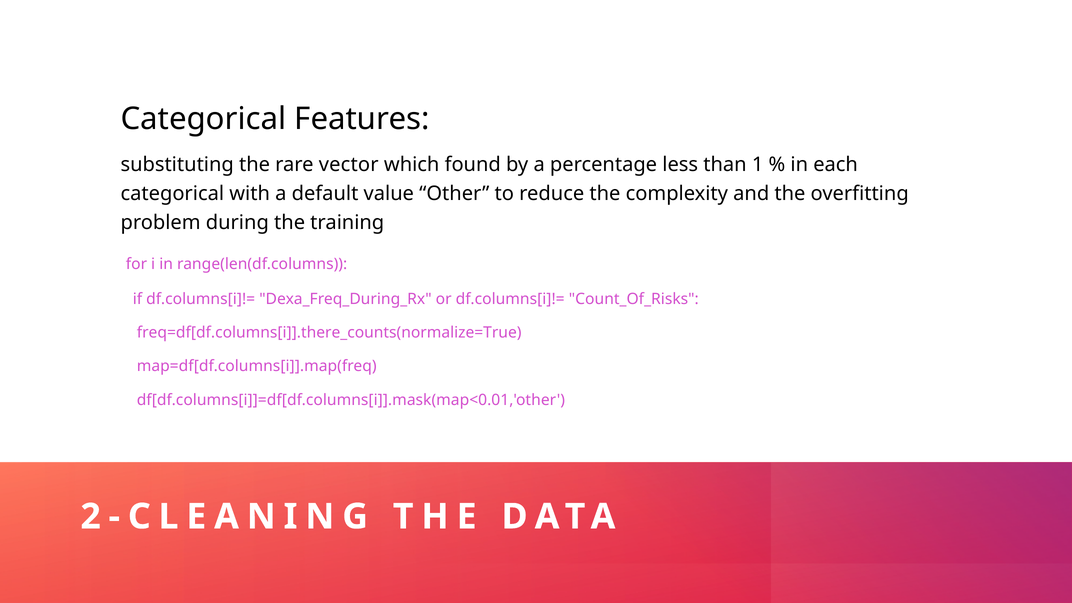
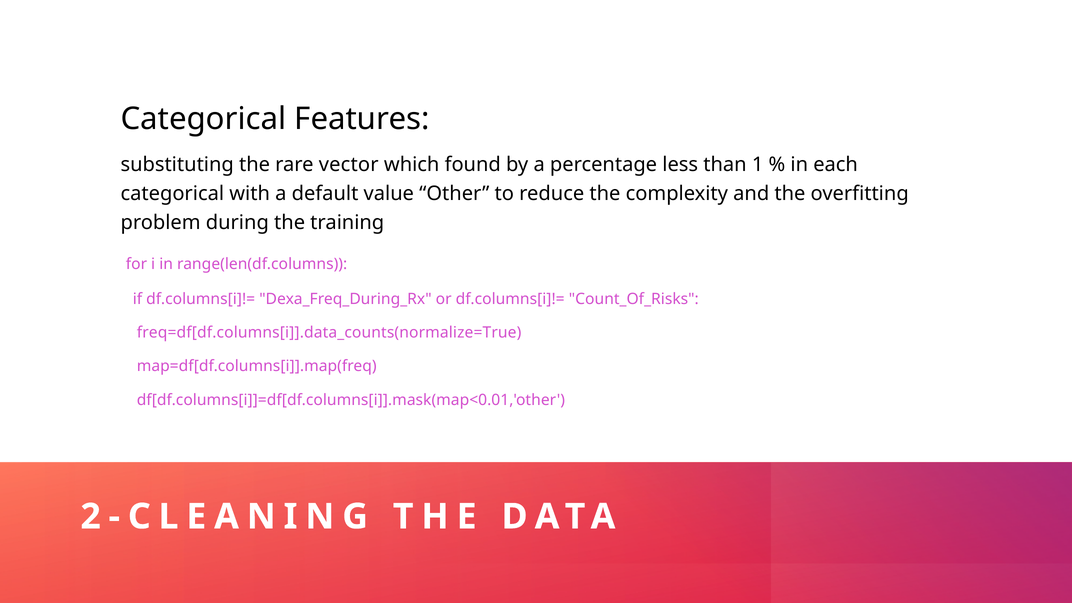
freq=df[df.columns[i]].there_counts(normalize=True: freq=df[df.columns[i]].there_counts(normalize=True -> freq=df[df.columns[i]].data_counts(normalize=True
